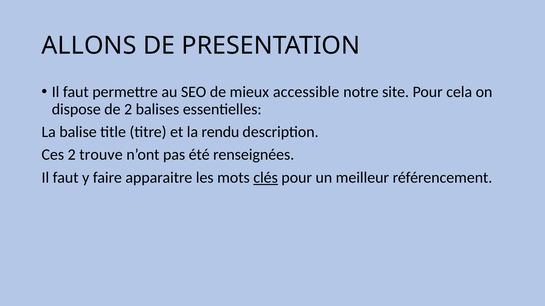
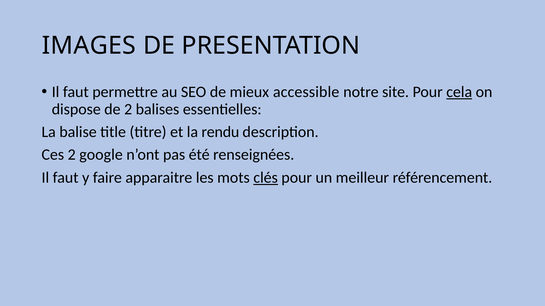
ALLONS: ALLONS -> IMAGES
cela underline: none -> present
trouve: trouve -> google
